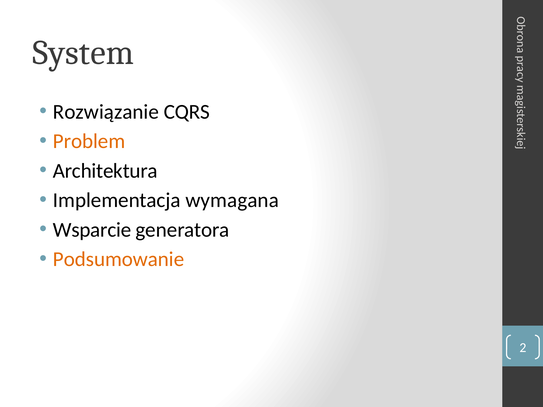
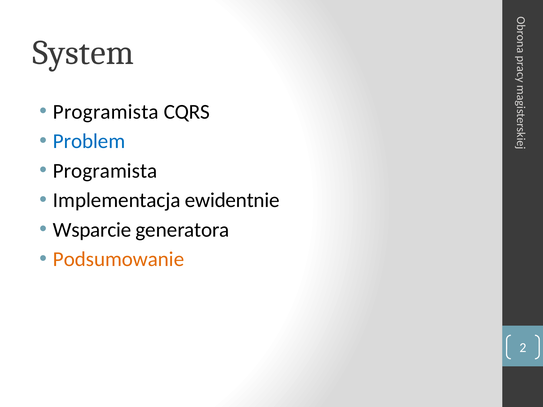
Rozwiązanie at (106, 112): Rozwiązanie -> Programista
Problem colour: orange -> blue
Architektura at (105, 171): Architektura -> Programista
wymagana: wymagana -> ewidentnie
